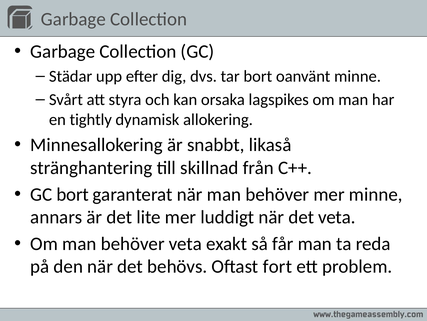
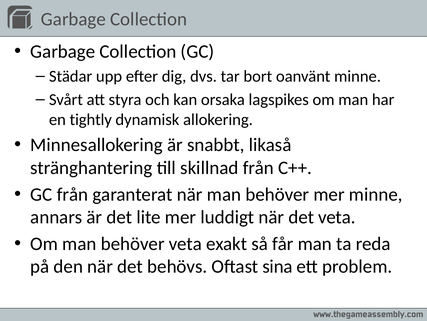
GC bort: bort -> från
fort: fort -> sina
